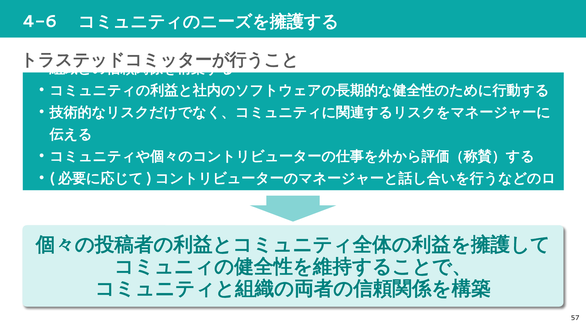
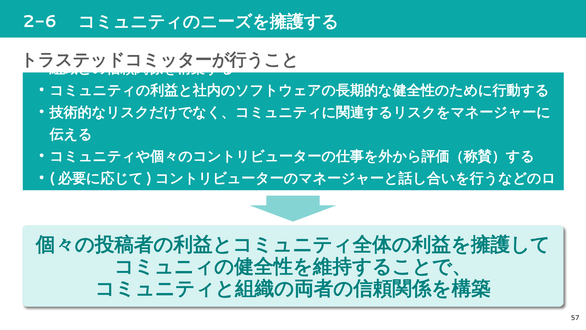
4-6: 4-6 -> 2-6
